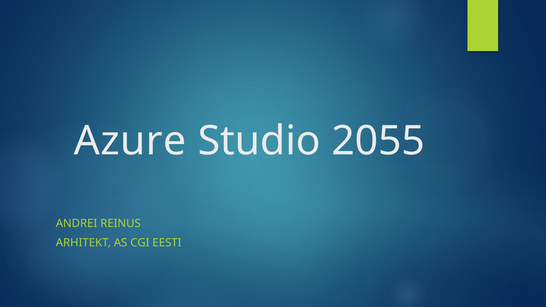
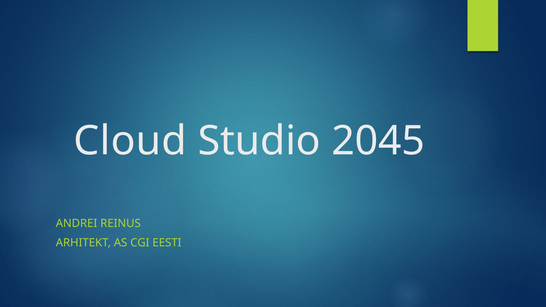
Azure: Azure -> Cloud
2055: 2055 -> 2045
